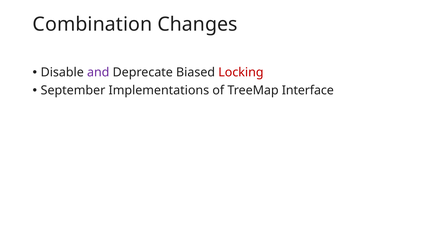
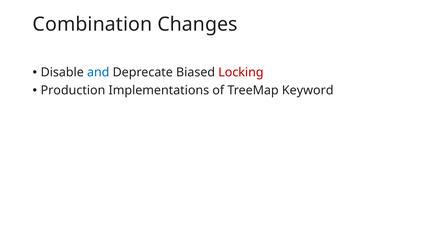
and colour: purple -> blue
September: September -> Production
Interface: Interface -> Keyword
